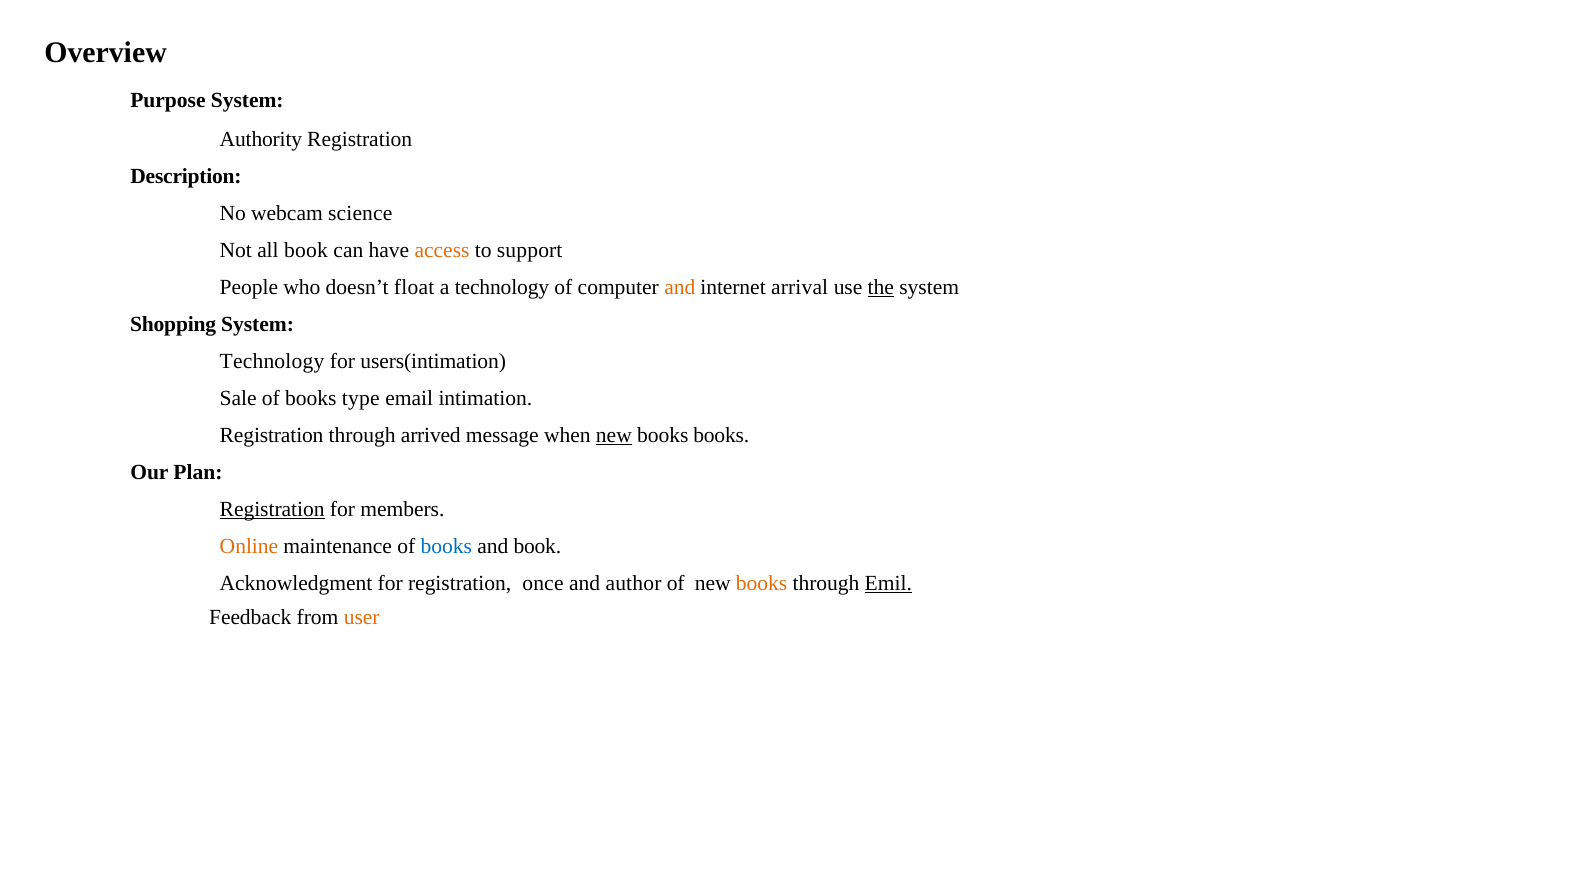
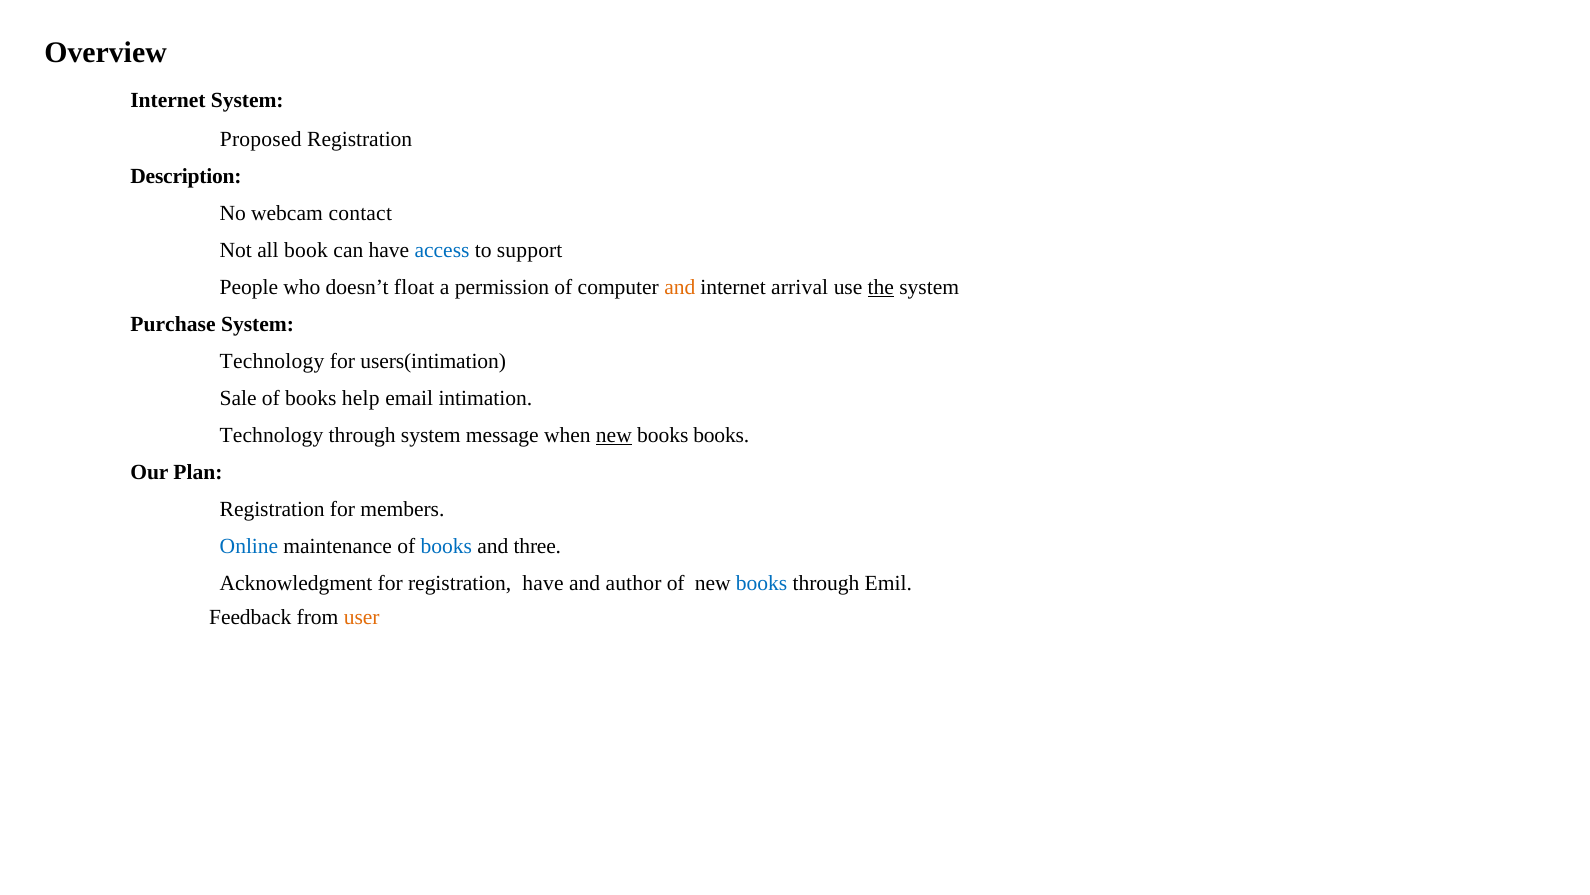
Purpose at (168, 100): Purpose -> Internet
Authority: Authority -> Proposed
science: science -> contact
access colour: orange -> blue
a technology: technology -> permission
Shopping: Shopping -> Purchase
type: type -> help
Registration at (272, 435): Registration -> Technology
through arrived: arrived -> system
Registration at (272, 509) underline: present -> none
Online colour: orange -> blue
and book: book -> three
registration once: once -> have
books at (762, 583) colour: orange -> blue
Emil underline: present -> none
